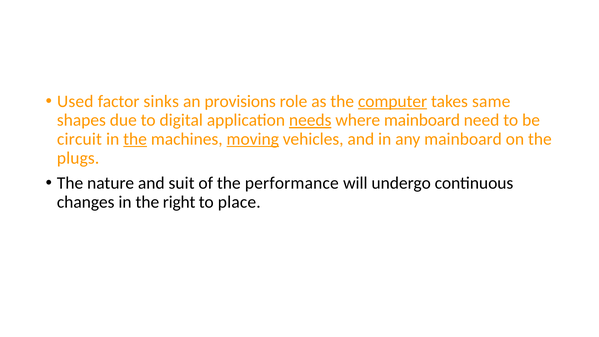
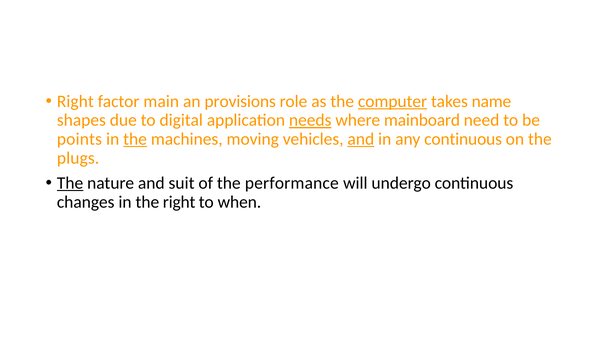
Used at (75, 101): Used -> Right
sinks: sinks -> main
same: same -> name
circuit: circuit -> points
moving underline: present -> none
and at (361, 139) underline: none -> present
any mainboard: mainboard -> continuous
The at (70, 183) underline: none -> present
place: place -> when
